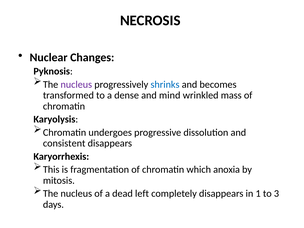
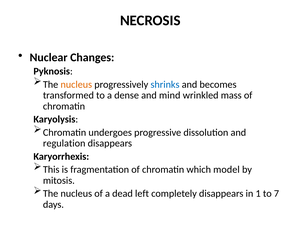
nucleus at (76, 84) colour: purple -> orange
consistent: consistent -> regulation
anoxia: anoxia -> model
3: 3 -> 7
